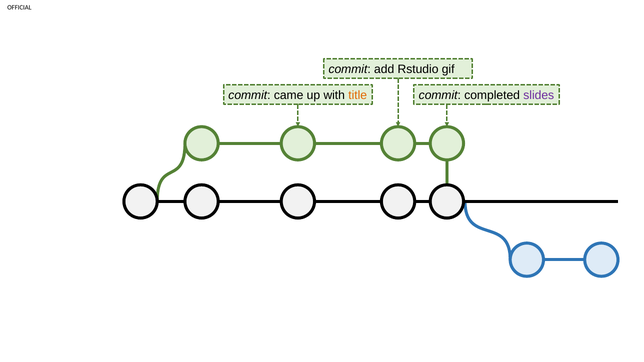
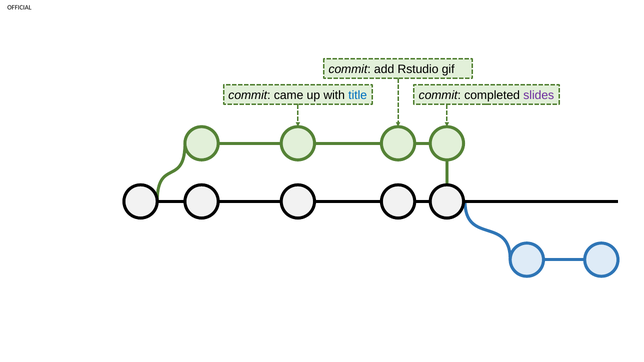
title colour: orange -> blue
